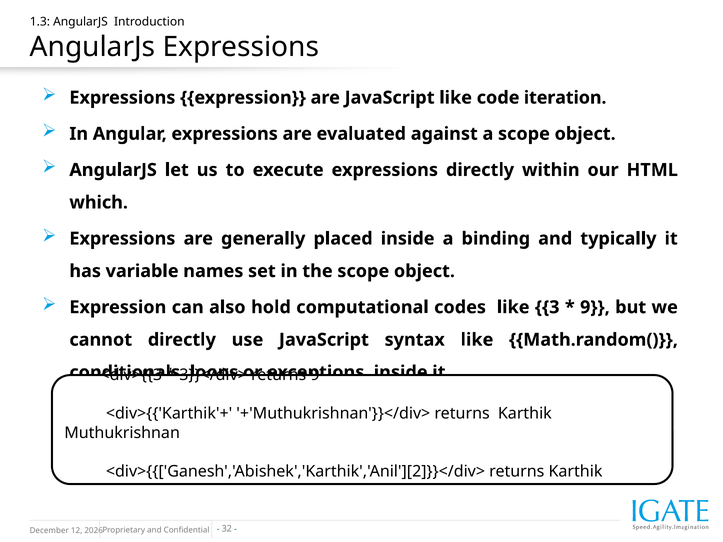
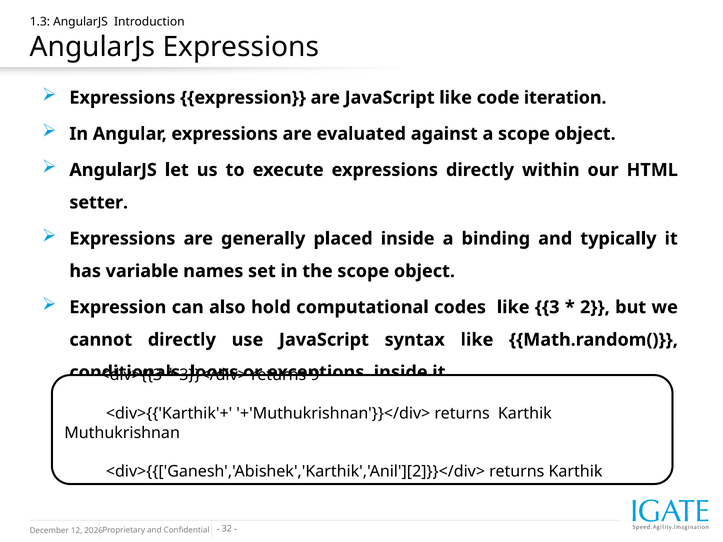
which: which -> setter
9 at (595, 307): 9 -> 2
